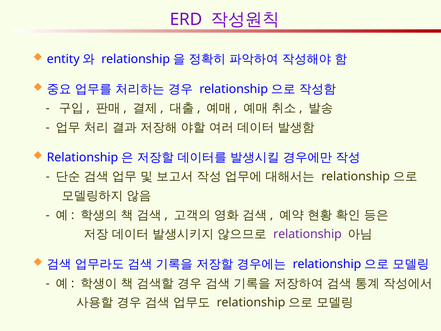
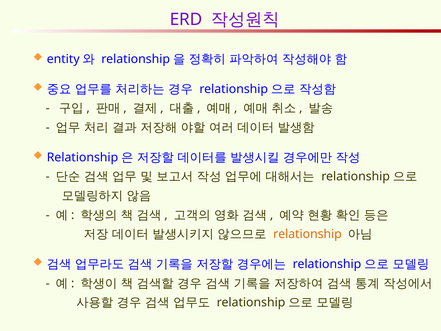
relationship colour: purple -> orange
